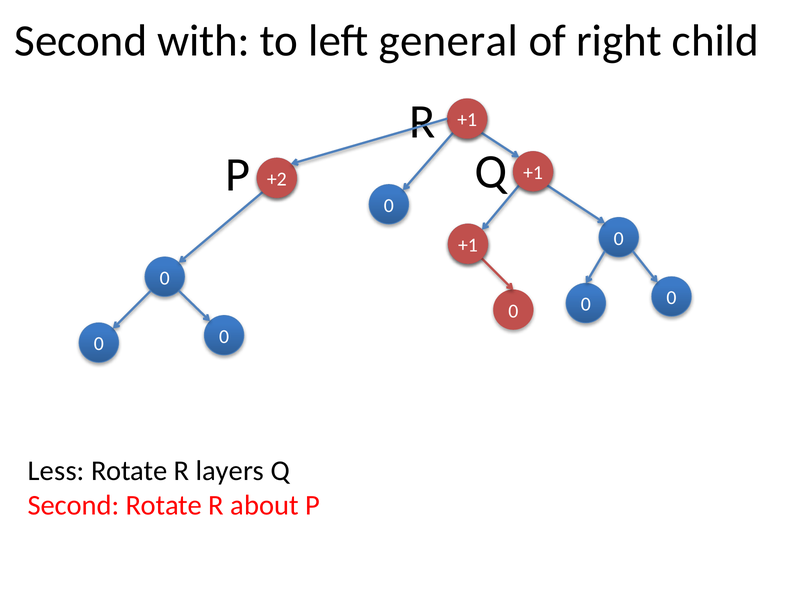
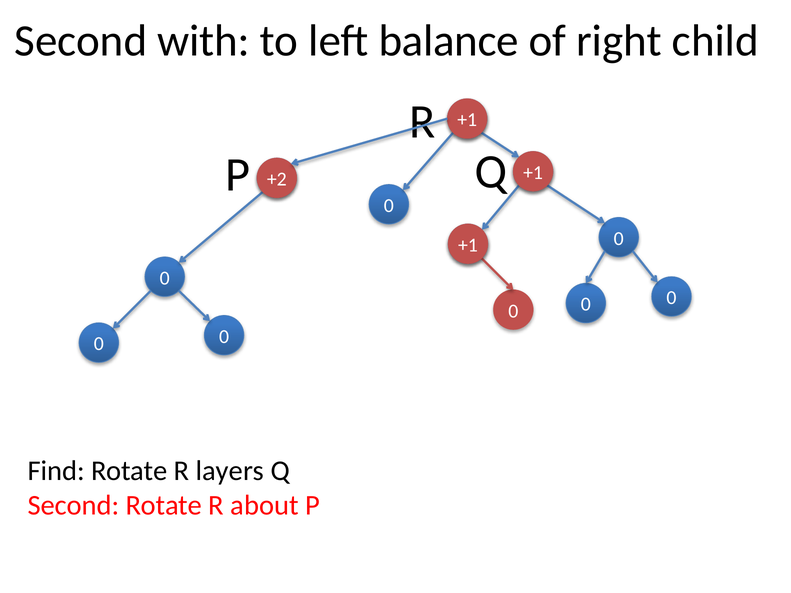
general: general -> balance
Less: Less -> Find
